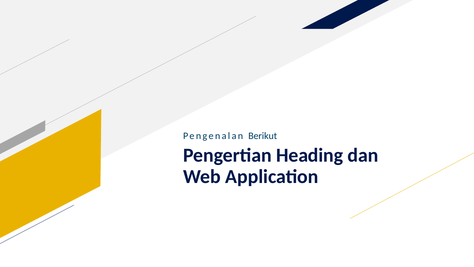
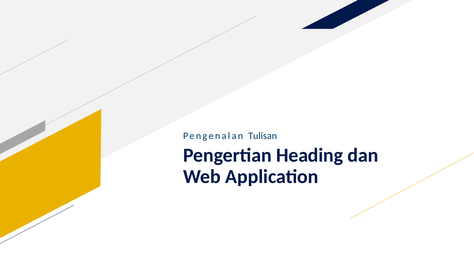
Berikut: Berikut -> Tulisan
